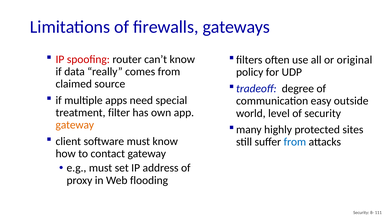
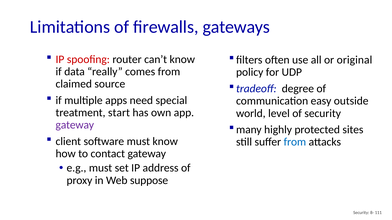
filter: filter -> start
gateway at (75, 125) colour: orange -> purple
flooding: flooding -> suppose
